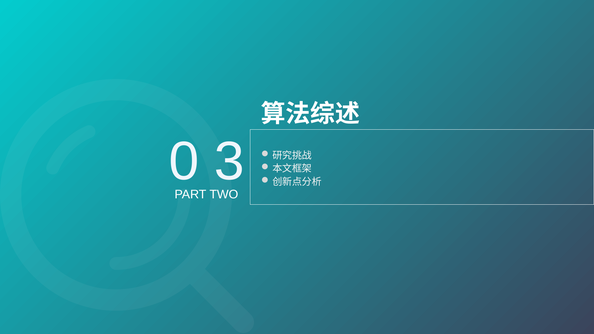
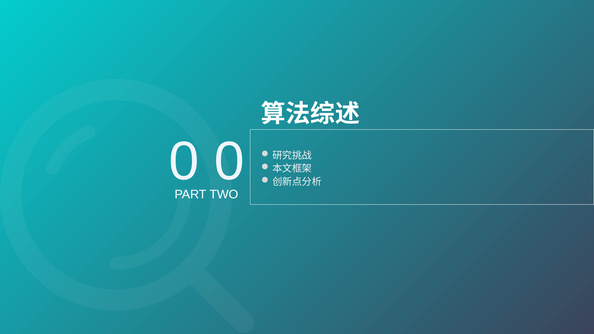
0 3: 3 -> 0
